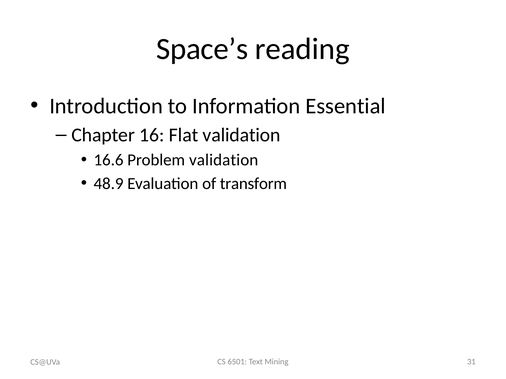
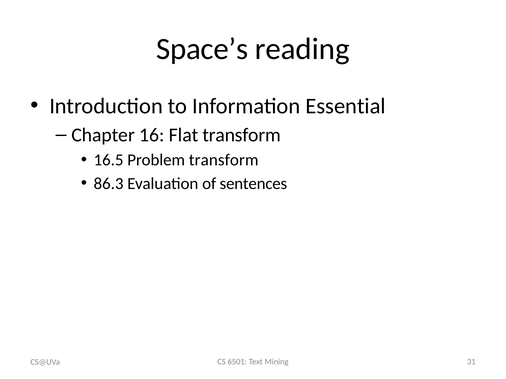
Flat validation: validation -> transform
16.6: 16.6 -> 16.5
Problem validation: validation -> transform
48.9: 48.9 -> 86.3
transform: transform -> sentences
